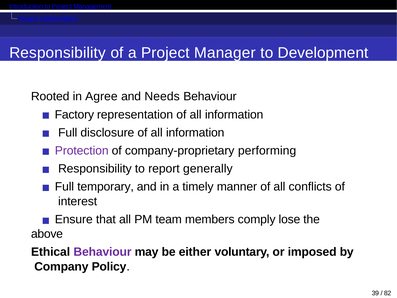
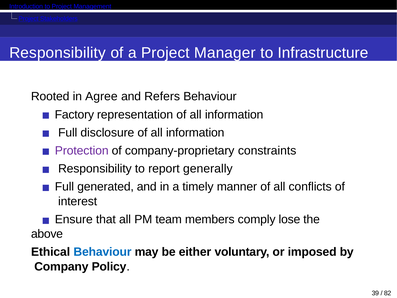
Development: Development -> Infrastructure
Needs: Needs -> Refers
performing: performing -> constraints
temporary: temporary -> generated
Behaviour at (103, 252) colour: purple -> blue
